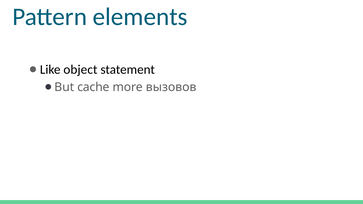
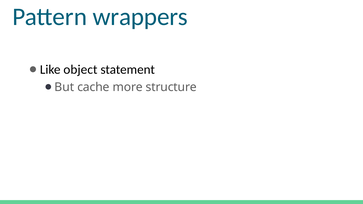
elements: elements -> wrappers
вызовов: вызовов -> structure
